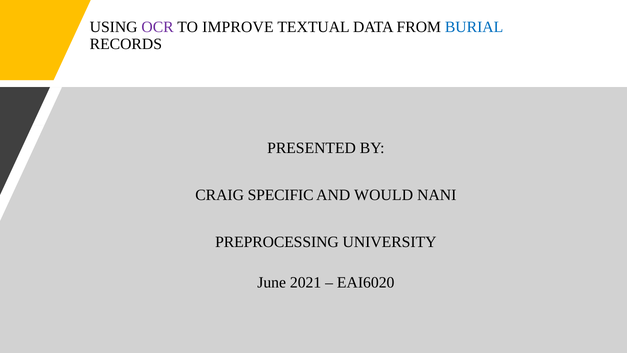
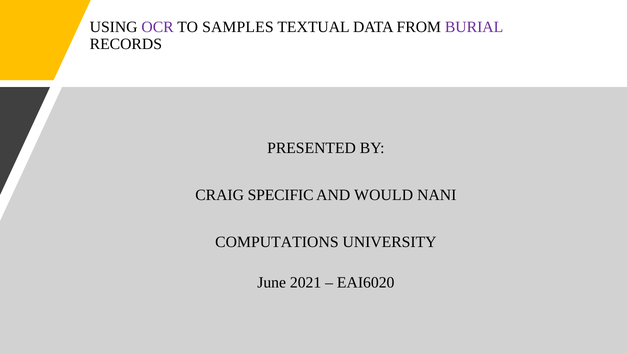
IMPROVE: IMPROVE -> SAMPLES
BURIAL colour: blue -> purple
PREPROCESSING: PREPROCESSING -> COMPUTATIONS
